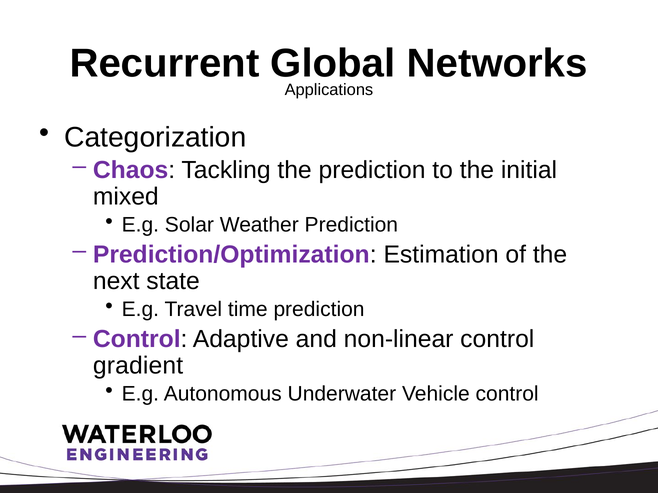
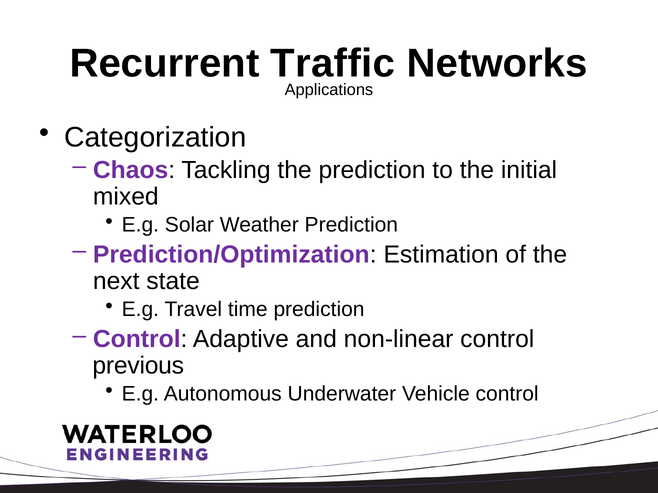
Global: Global -> Traffic
gradient: gradient -> previous
